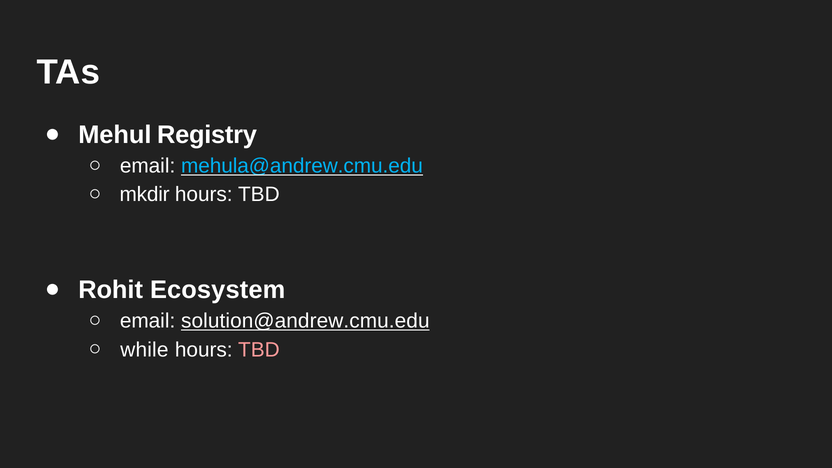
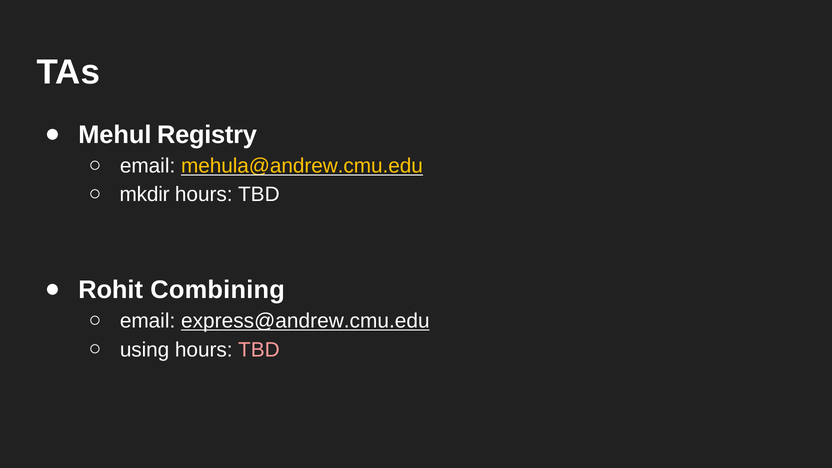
mehula@andrew.cmu.edu colour: light blue -> yellow
Ecosystem: Ecosystem -> Combining
solution@andrew.cmu.edu: solution@andrew.cmu.edu -> express@andrew.cmu.edu
while: while -> using
